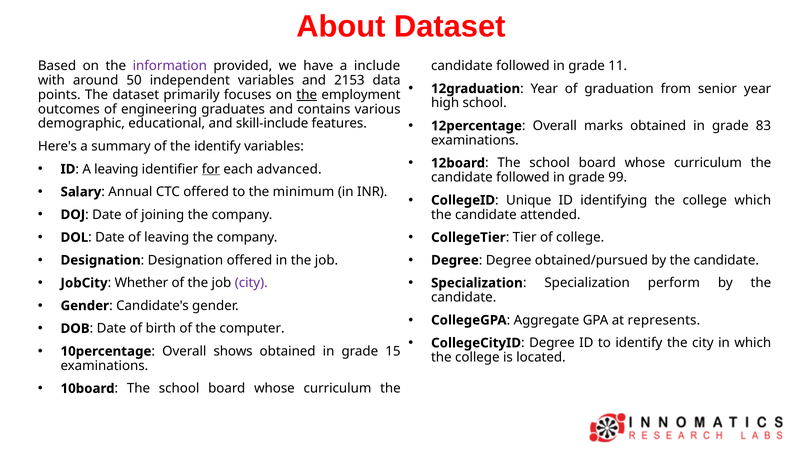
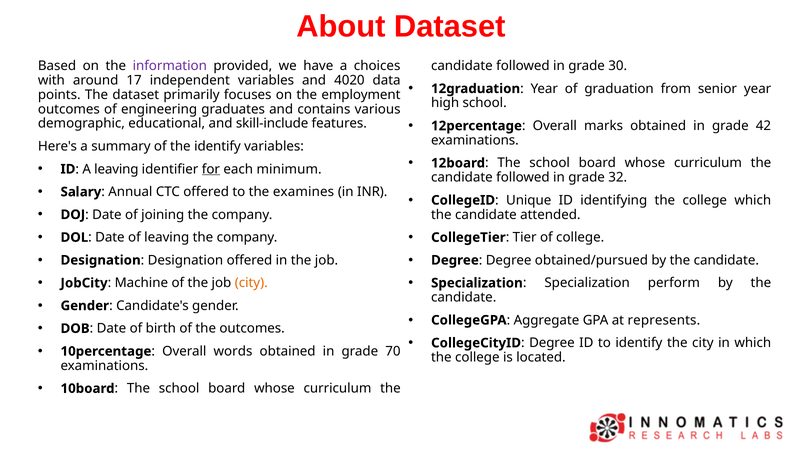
include: include -> choices
11: 11 -> 30
50: 50 -> 17
2153: 2153 -> 4020
the at (307, 95) underline: present -> none
83: 83 -> 42
advanced: advanced -> minimum
99: 99 -> 32
minimum: minimum -> examines
Whether: Whether -> Machine
city at (251, 283) colour: purple -> orange
the computer: computer -> outcomes
shows: shows -> words
15: 15 -> 70
